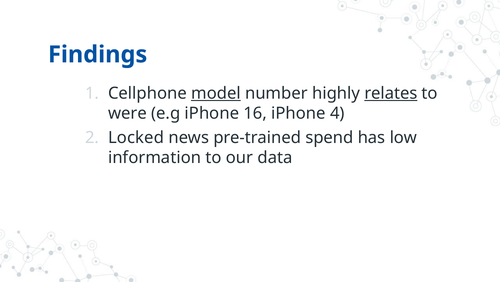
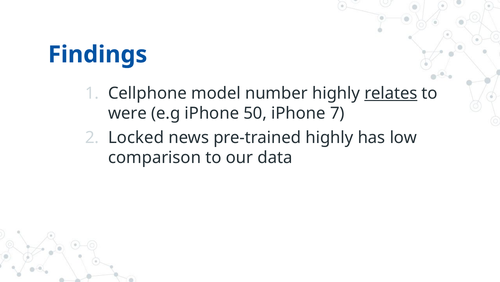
model underline: present -> none
16: 16 -> 50
4: 4 -> 7
pre-trained spend: spend -> highly
information: information -> comparison
